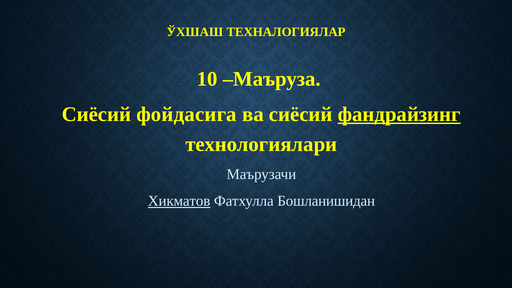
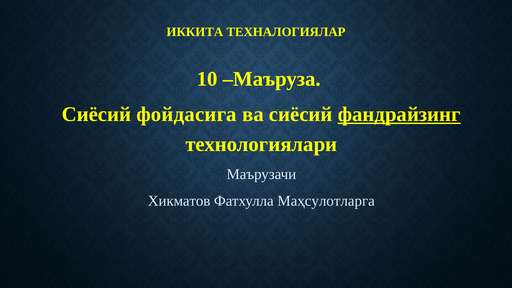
ЎХШАШ: ЎХШАШ -> ИККИТА
Хикматов underline: present -> none
Бошланишидан: Бошланишидан -> Маҳсулотларга
